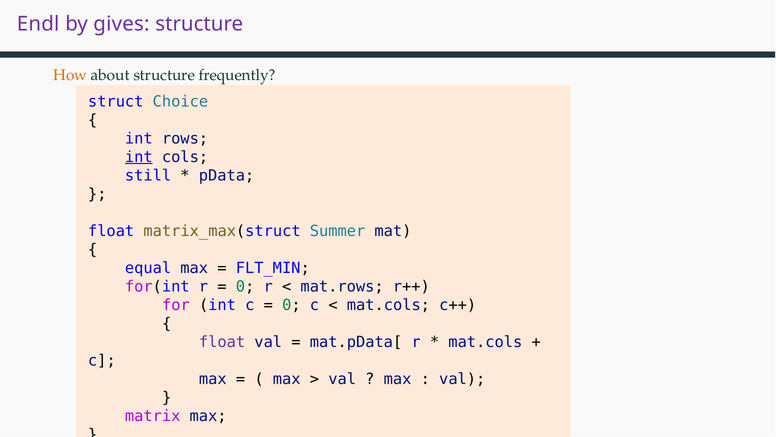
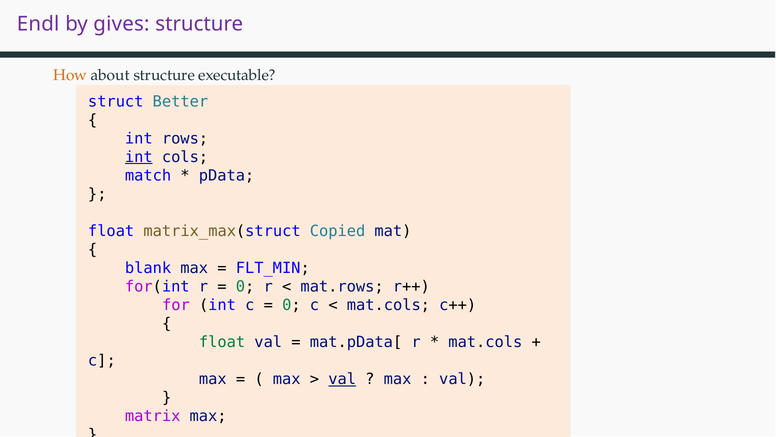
frequently: frequently -> executable
Choice: Choice -> Better
still: still -> match
Summer: Summer -> Copied
equal: equal -> blank
float at (222, 342) colour: purple -> green
val at (342, 379) underline: none -> present
